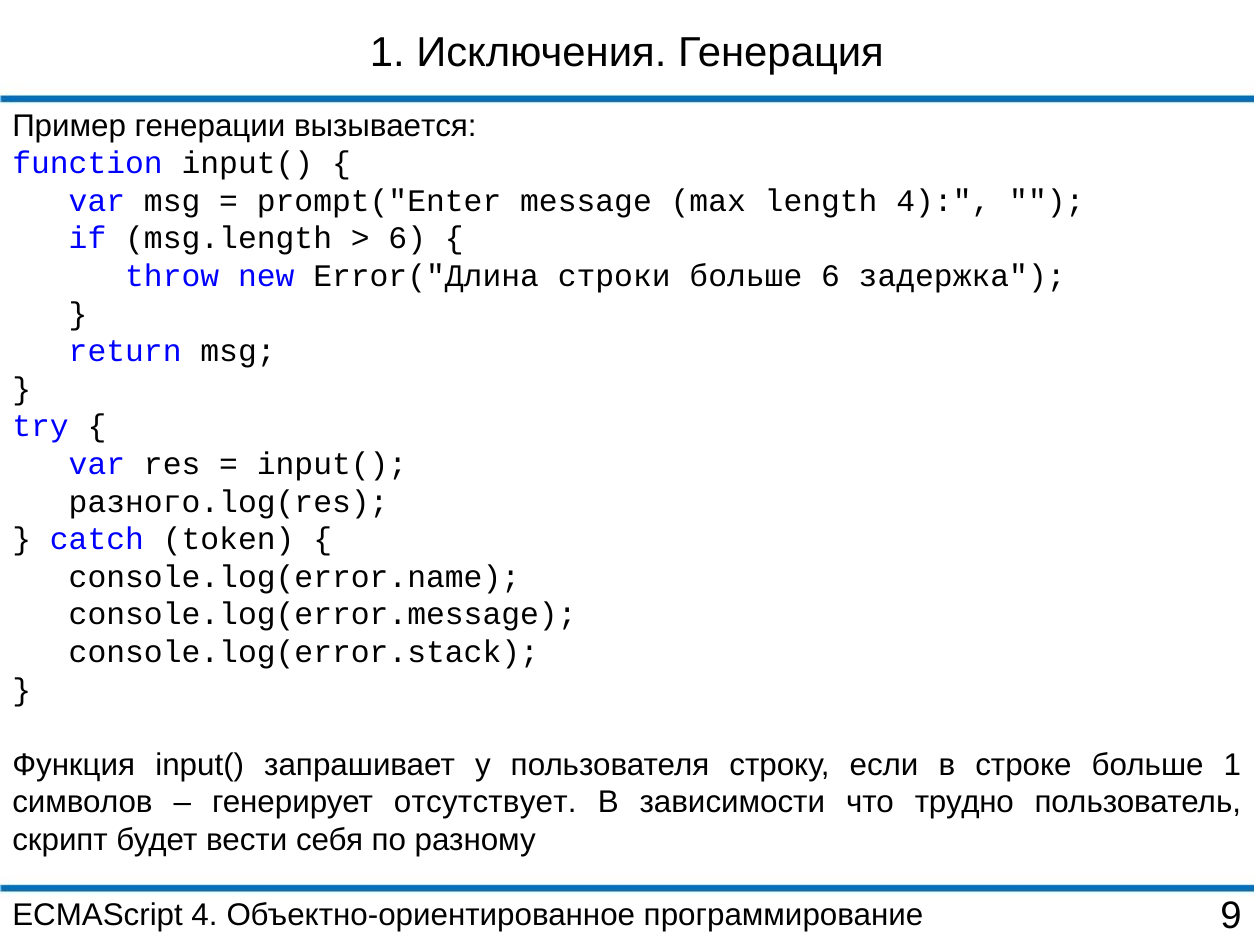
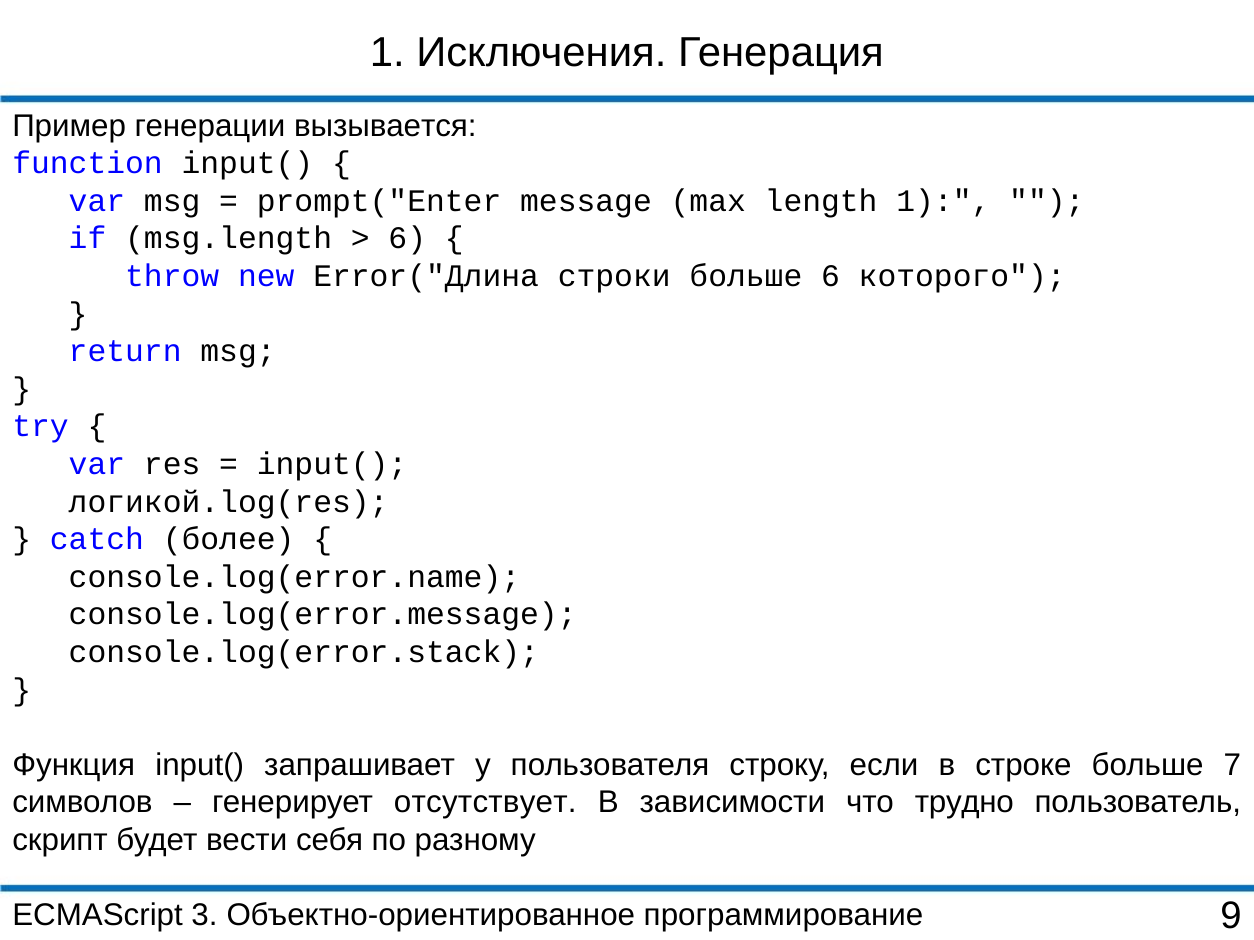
length 4: 4 -> 1
задержка: задержка -> которого
разного.log(res: разного.log(res -> логикой.log(res
token: token -> более
больше 1: 1 -> 7
ECMAScript 4: 4 -> 3
